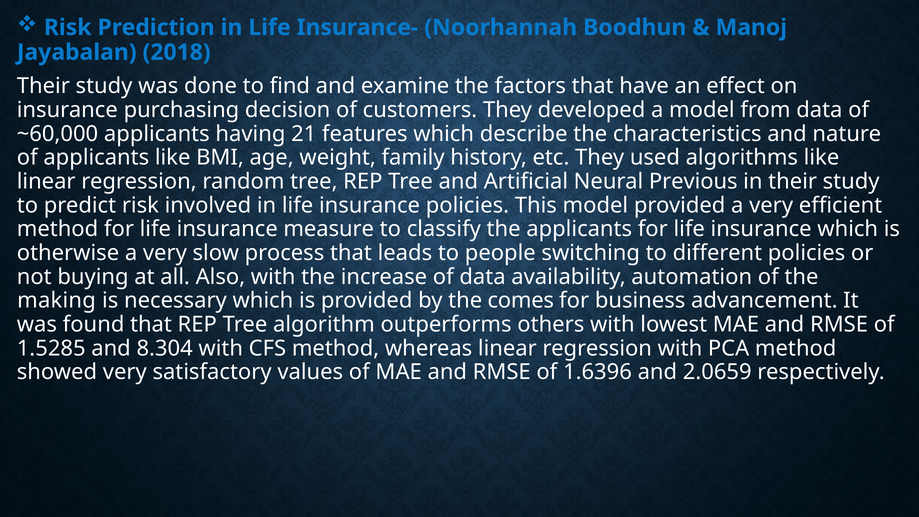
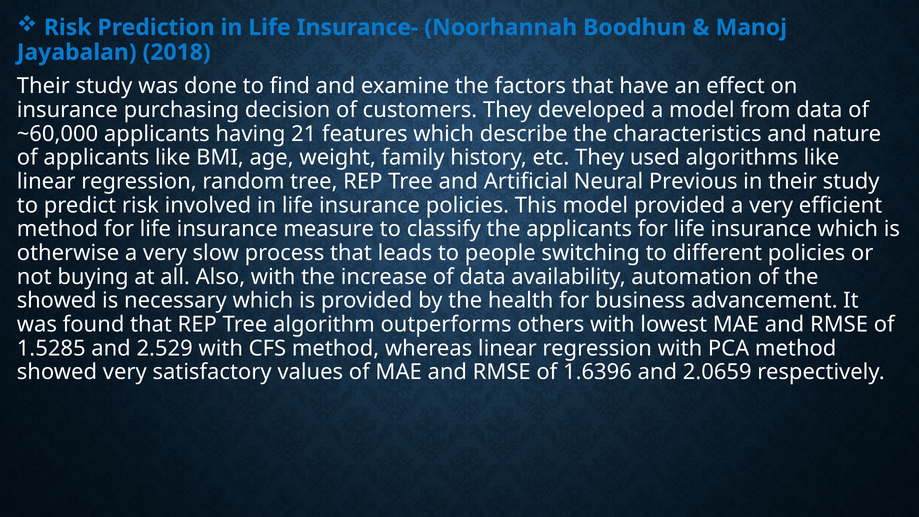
making at (57, 301): making -> showed
comes: comes -> health
8.304: 8.304 -> 2.529
